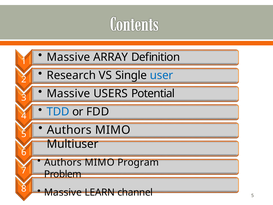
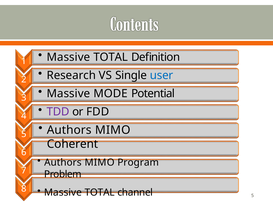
ARRAY at (111, 57): ARRAY -> TOTAL
USERS: USERS -> MODE
TDD colour: blue -> purple
Multiuser: Multiuser -> Coherent
LEARN at (100, 192): LEARN -> TOTAL
